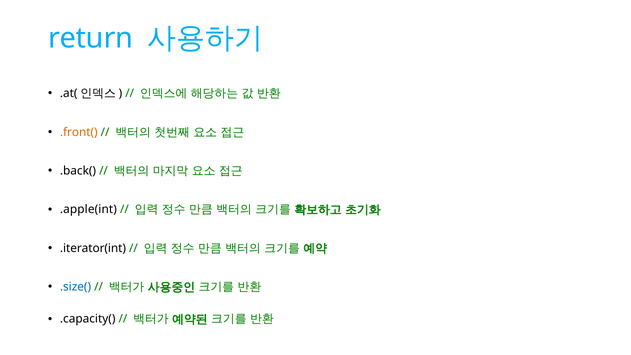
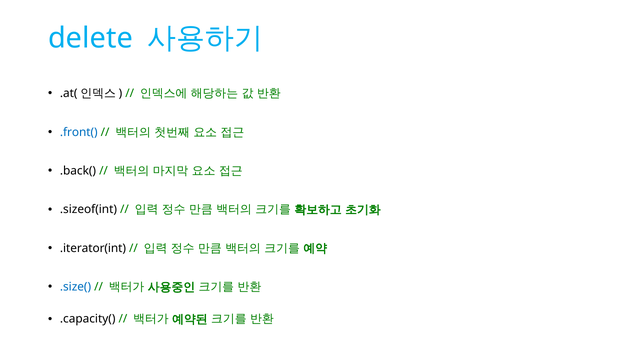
return: return -> delete
.front( colour: orange -> blue
.apple(int: .apple(int -> .sizeof(int
